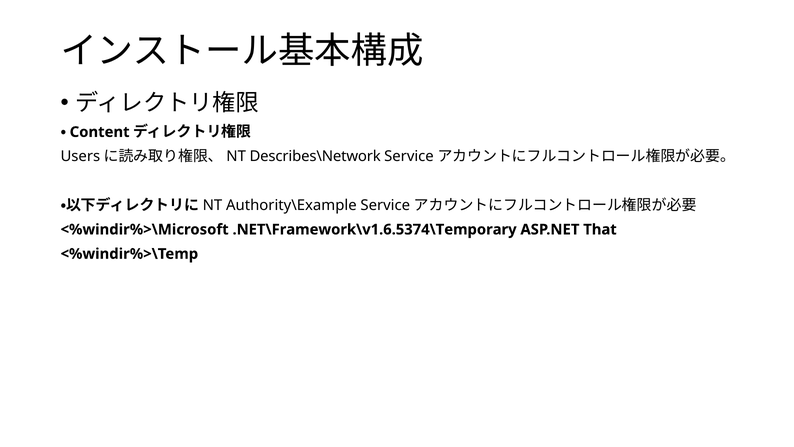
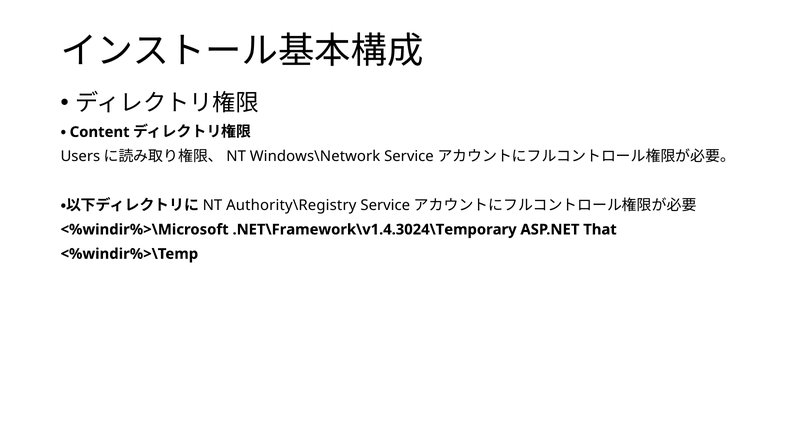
Describes\Network: Describes\Network -> Windows\Network
Authority\Example: Authority\Example -> Authority\Registry
.NET\Framework\v1.6.5374\Temporary: .NET\Framework\v1.6.5374\Temporary -> .NET\Framework\v1.4.3024\Temporary
